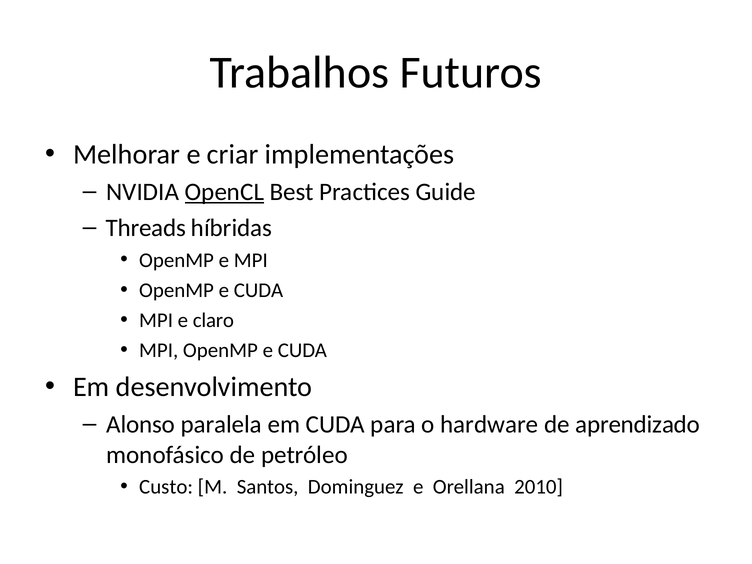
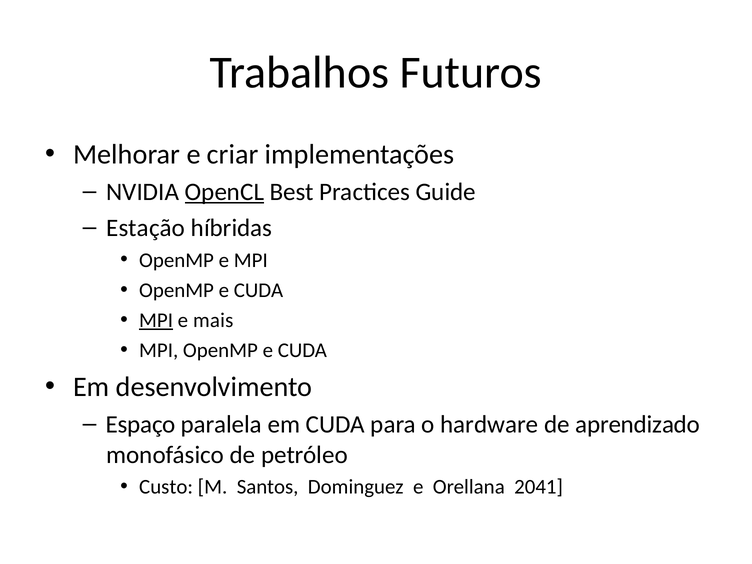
Threads: Threads -> Estação
MPI at (156, 320) underline: none -> present
claro: claro -> mais
Alonso: Alonso -> Espaço
2010: 2010 -> 2041
